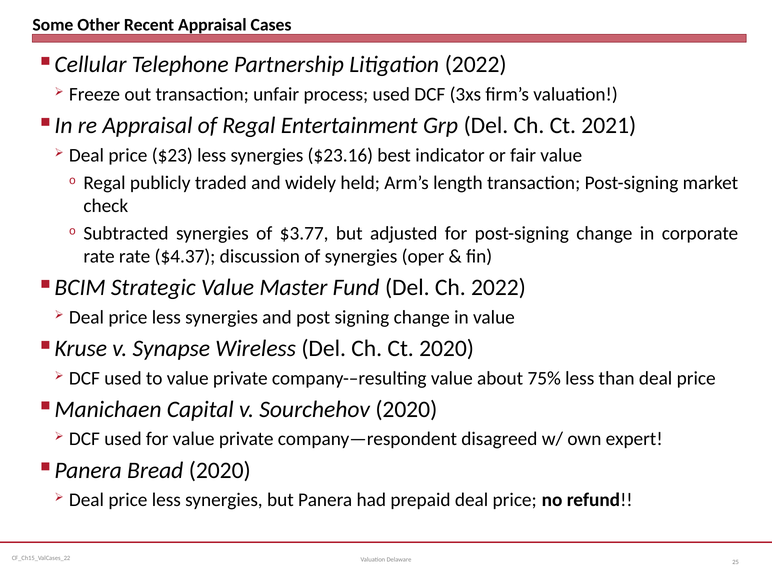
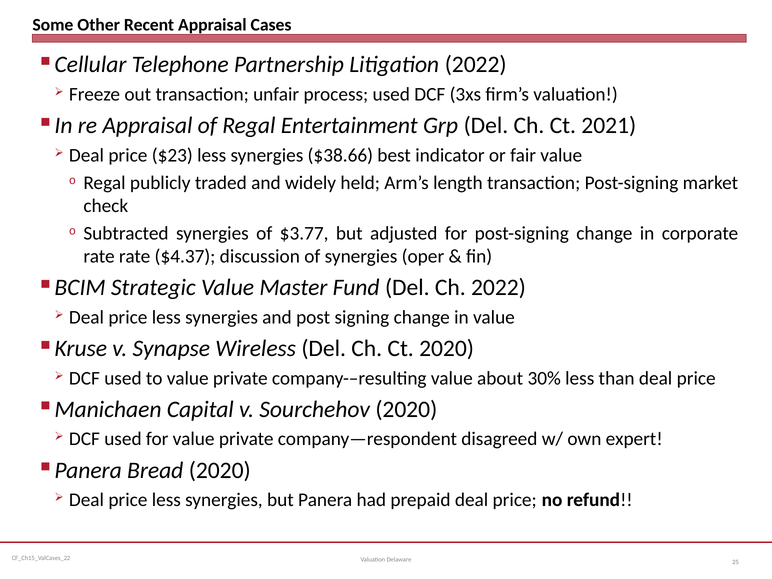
$23.16: $23.16 -> $38.66
75%: 75% -> 30%
